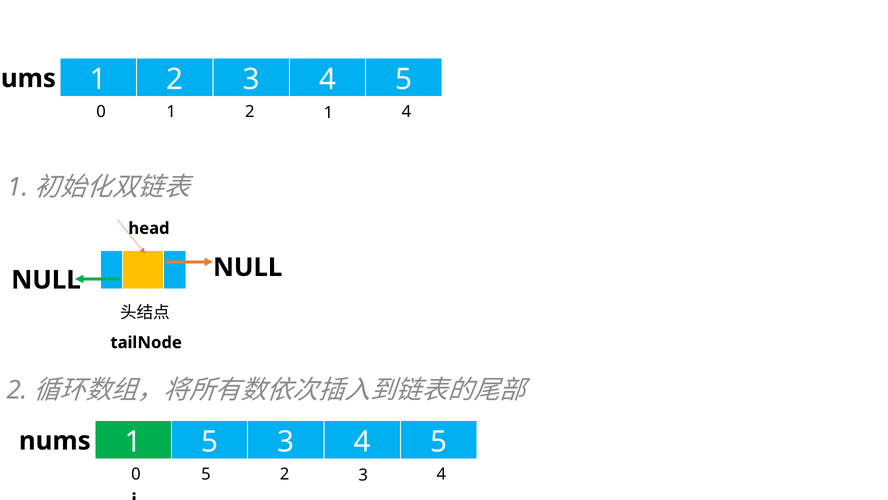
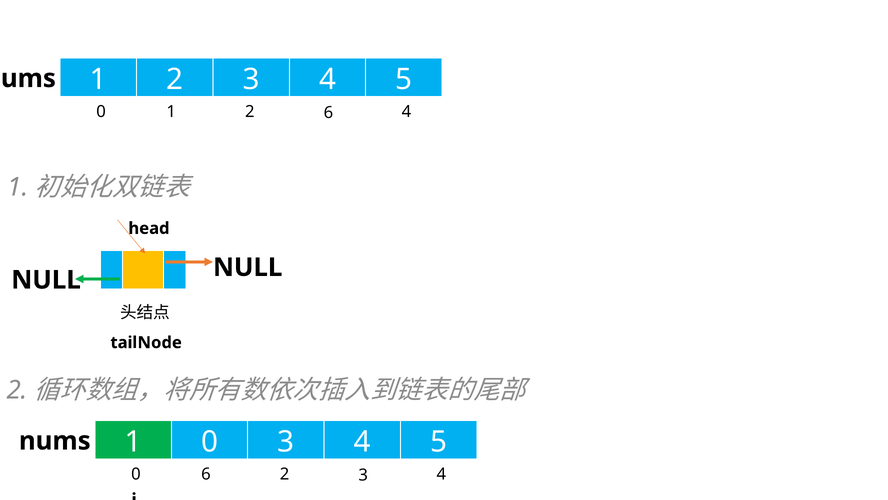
2 1: 1 -> 6
5 at (210, 441): 5 -> 0
0 5: 5 -> 6
